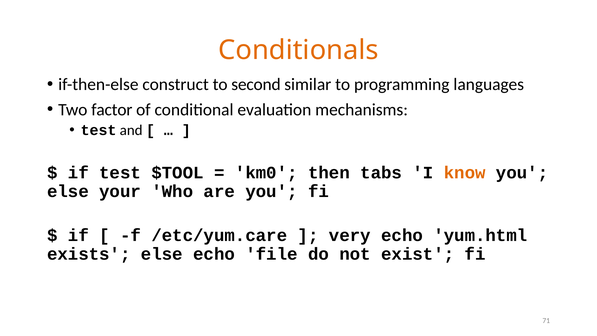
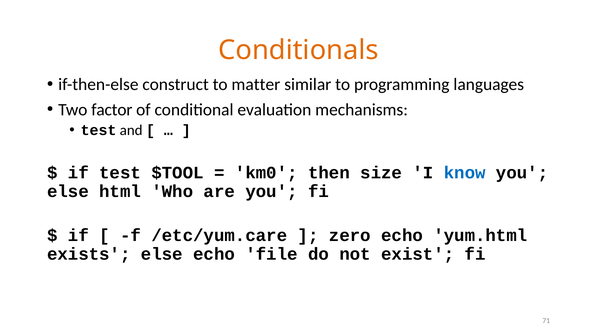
second: second -> matter
tabs: tabs -> size
know colour: orange -> blue
your: your -> html
very: very -> zero
